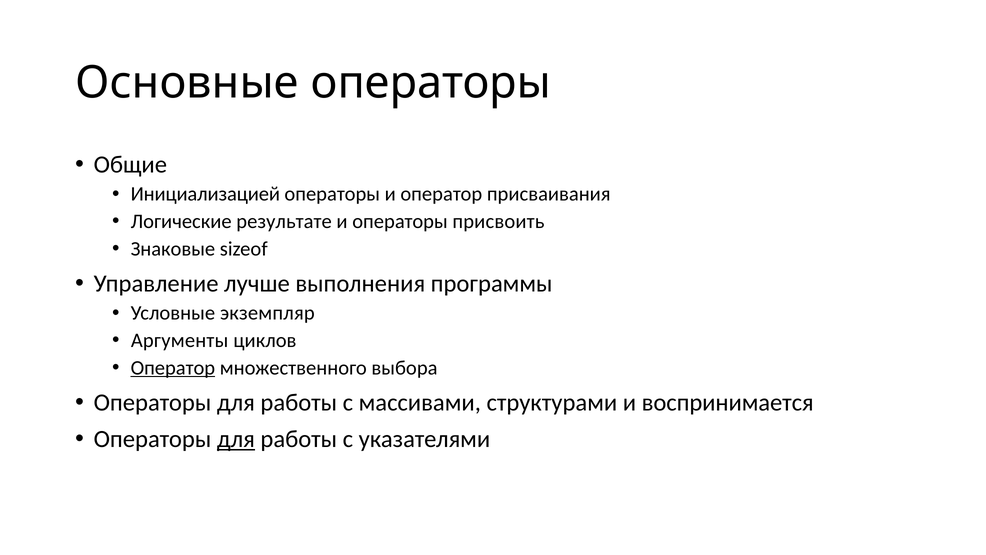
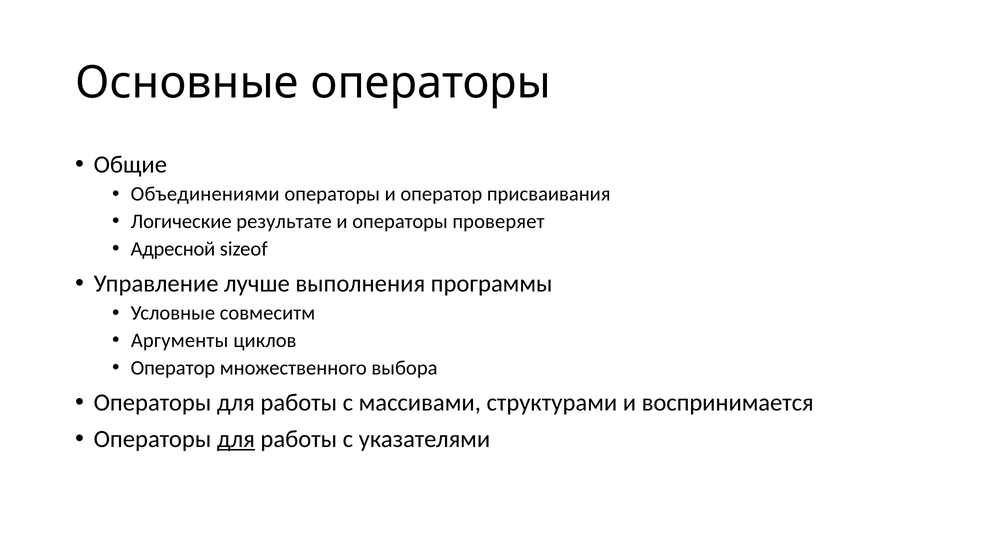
Инициализацией: Инициализацией -> Объединениями
присвоить: присвоить -> проверяет
Знаковые: Знаковые -> Адресной
экземпляр: экземпляр -> совмеситм
Оператор at (173, 367) underline: present -> none
